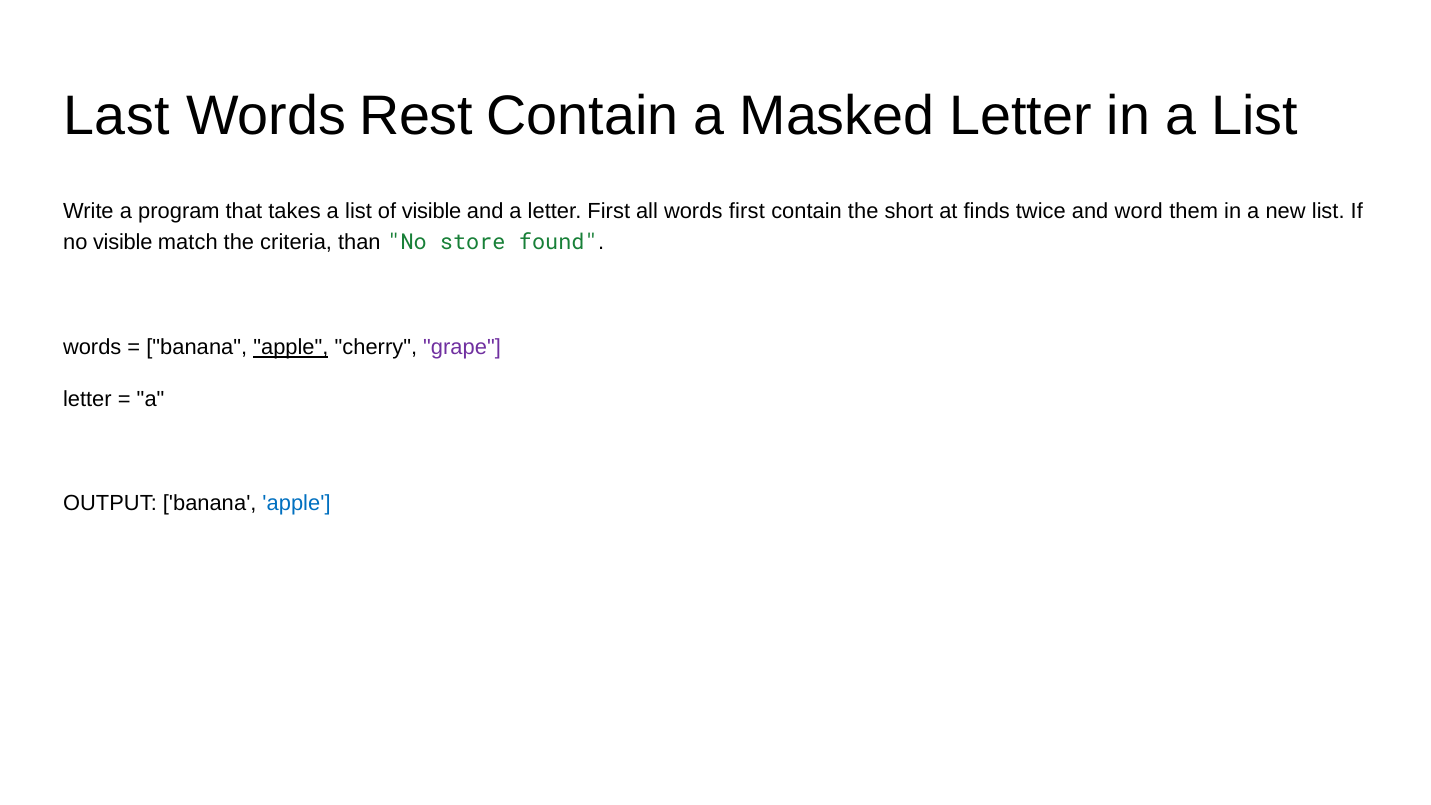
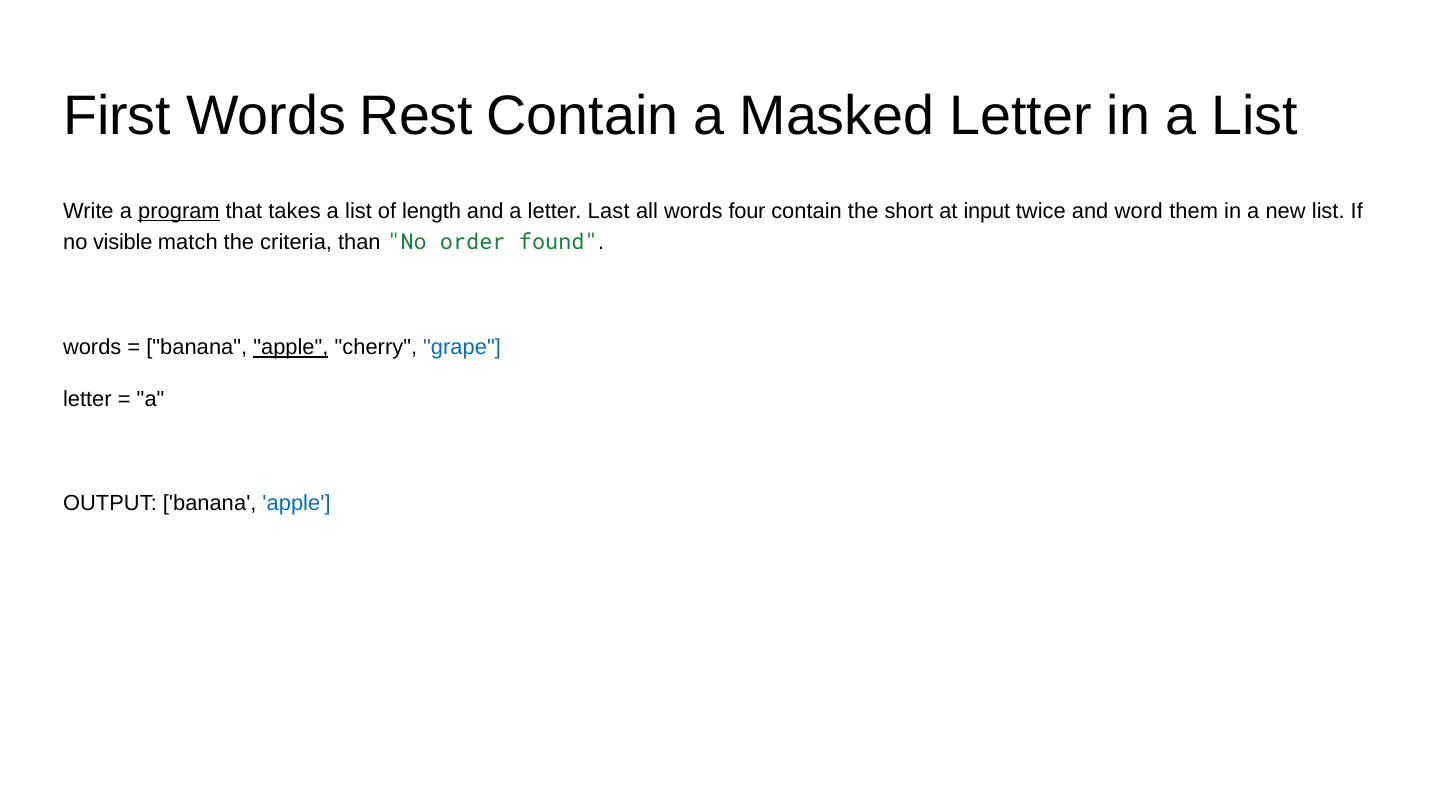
Last: Last -> First
program underline: none -> present
of visible: visible -> length
letter First: First -> Last
words first: first -> four
finds: finds -> input
store: store -> order
grape colour: purple -> blue
